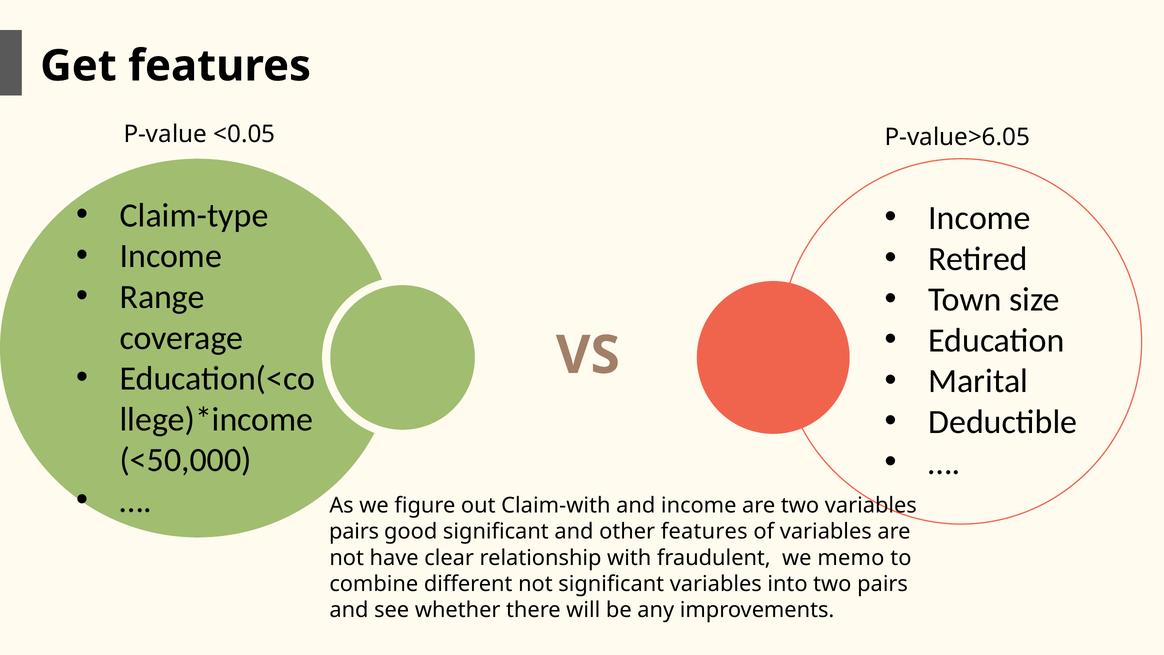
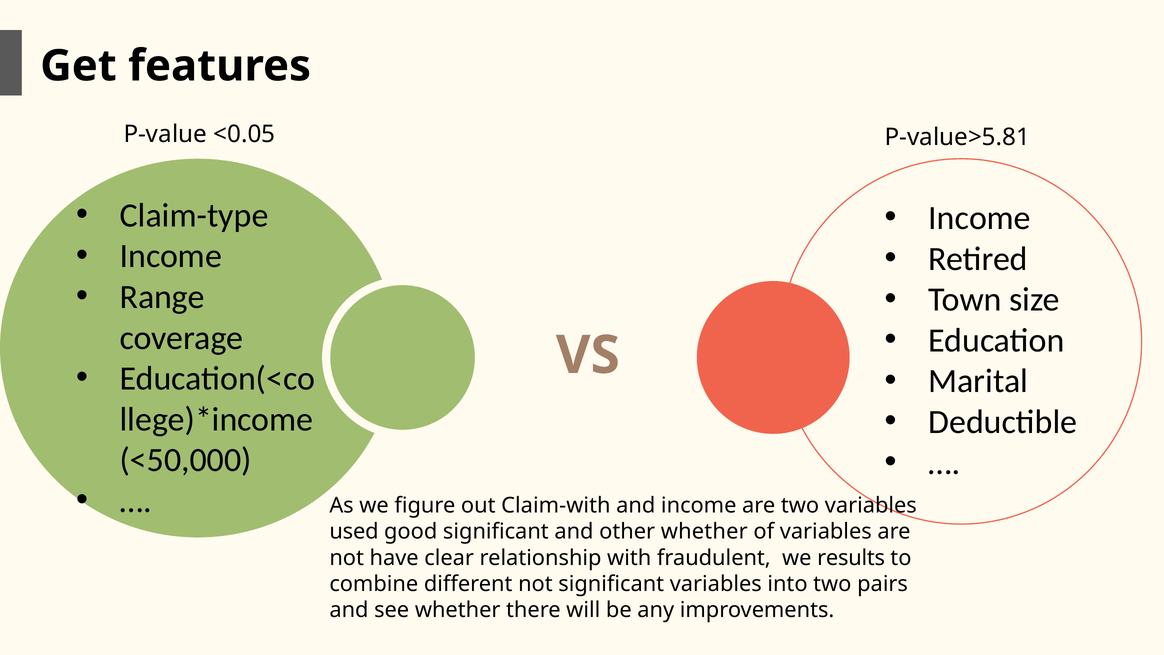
P-value>6.05: P-value>6.05 -> P-value>5.81
pairs at (354, 531): pairs -> used
other features: features -> whether
memo: memo -> results
